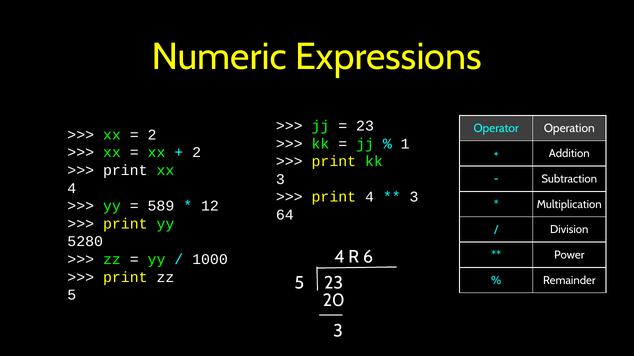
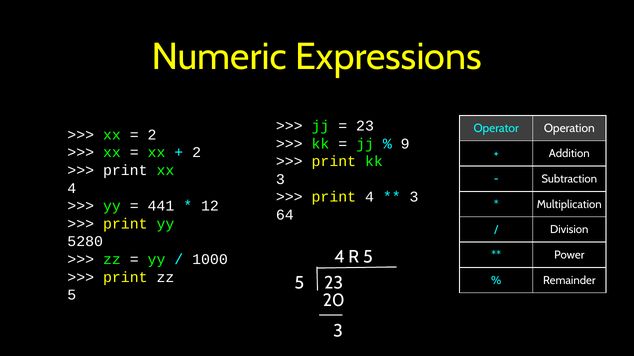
1: 1 -> 9
589: 589 -> 441
R 6: 6 -> 5
